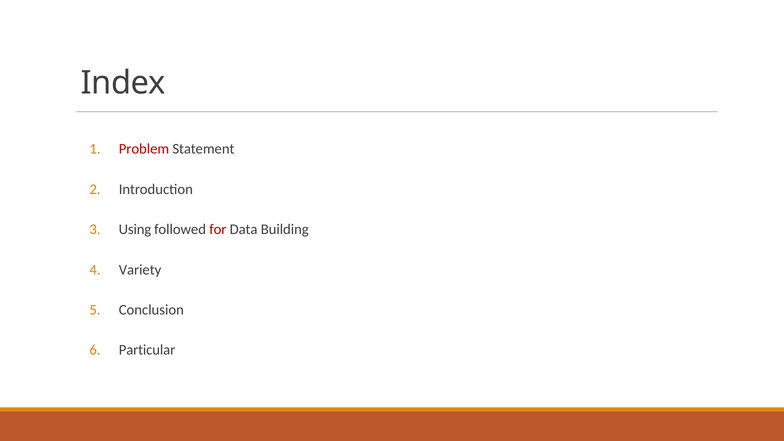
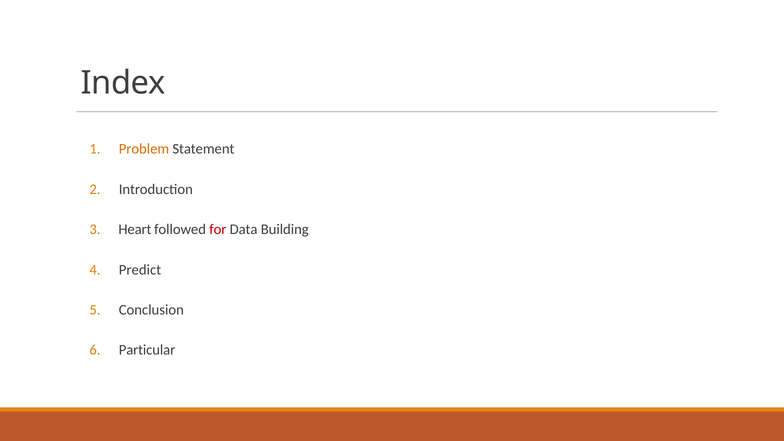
Problem colour: red -> orange
Using: Using -> Heart
Variety: Variety -> Predict
